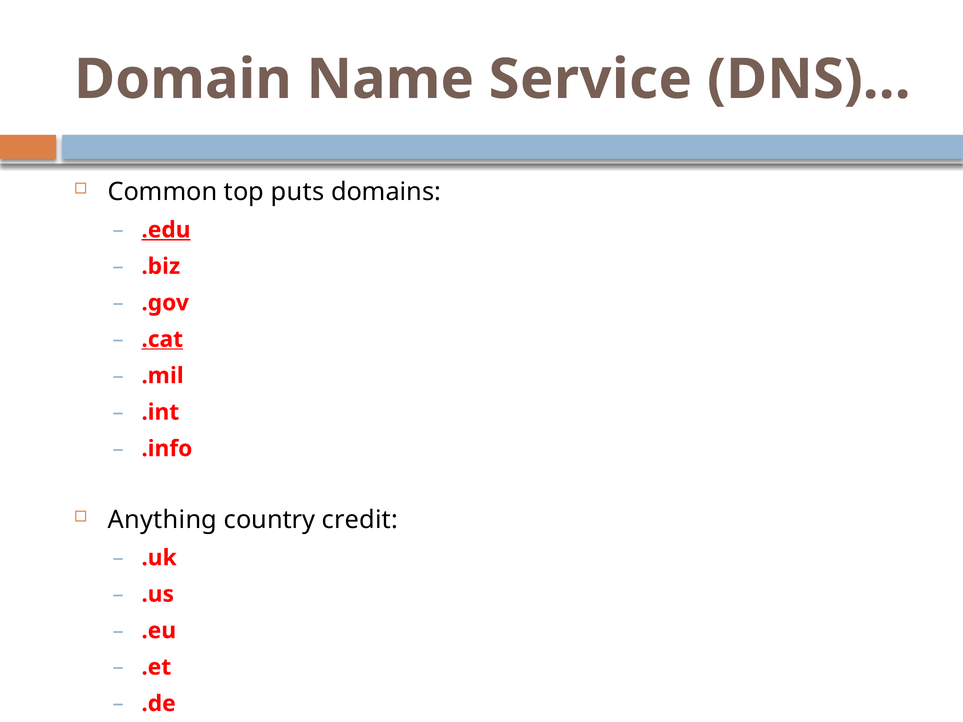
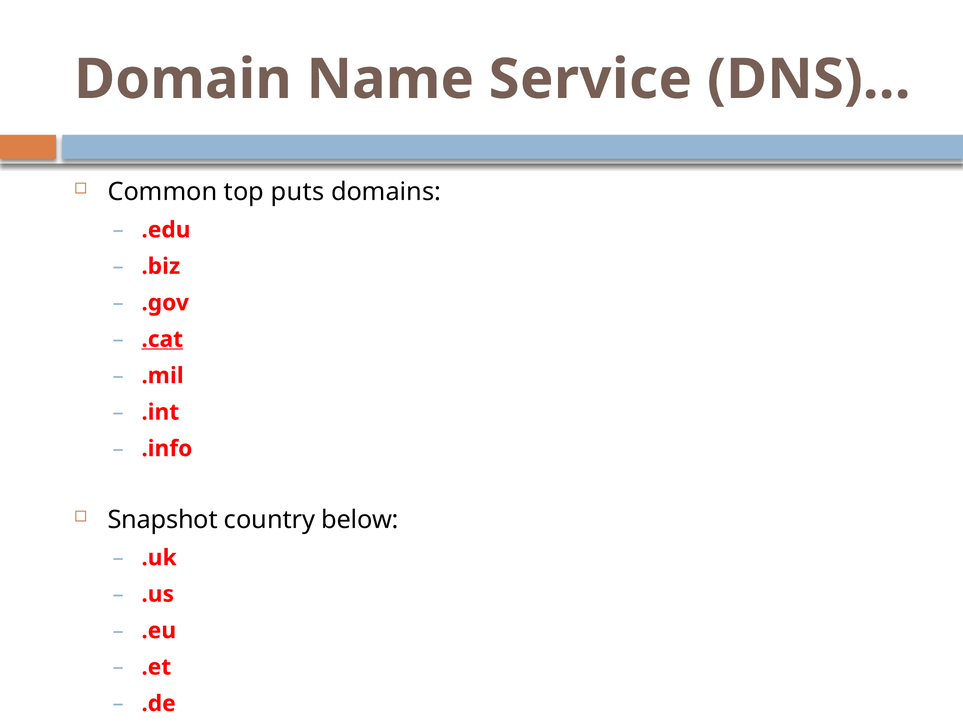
.edu underline: present -> none
Anything: Anything -> Snapshot
credit: credit -> below
